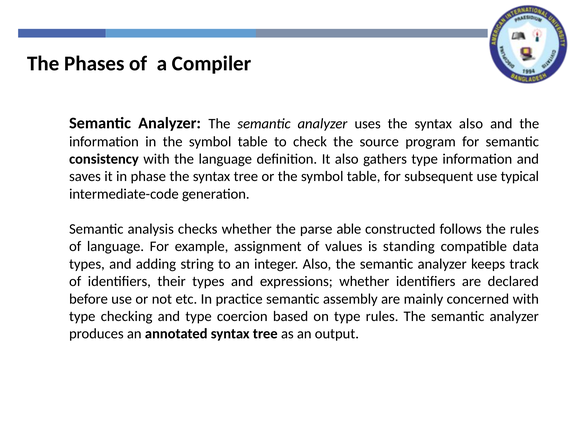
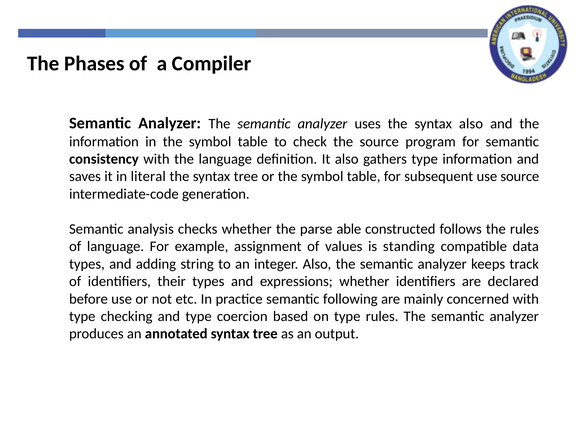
phase: phase -> literal
use typical: typical -> source
assembly: assembly -> following
